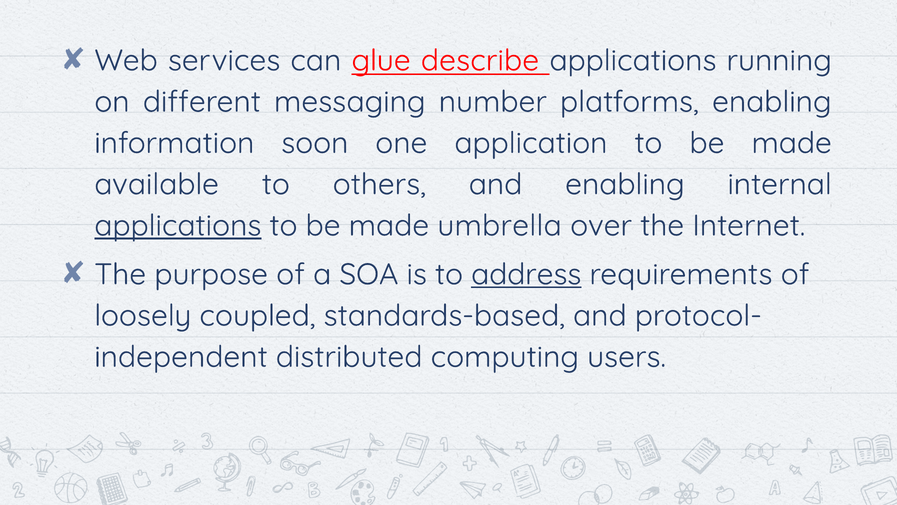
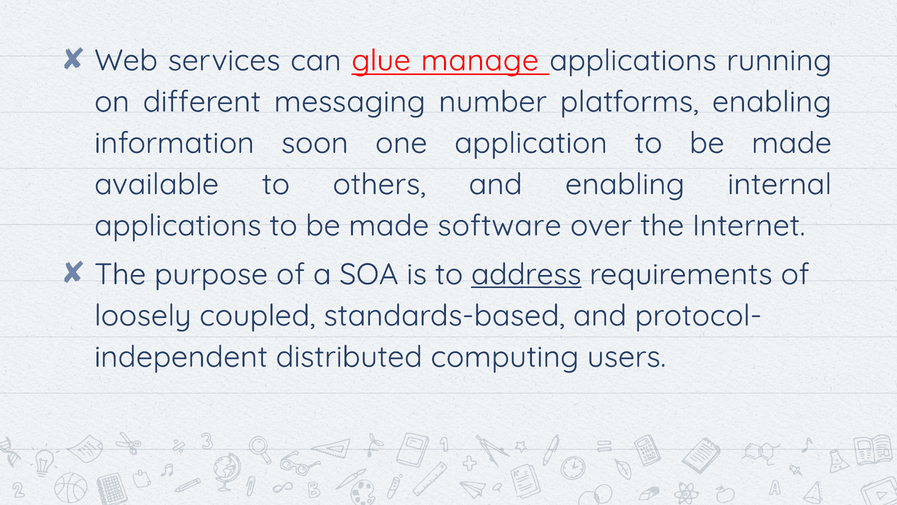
describe: describe -> manage
applications at (178, 225) underline: present -> none
umbrella: umbrella -> software
